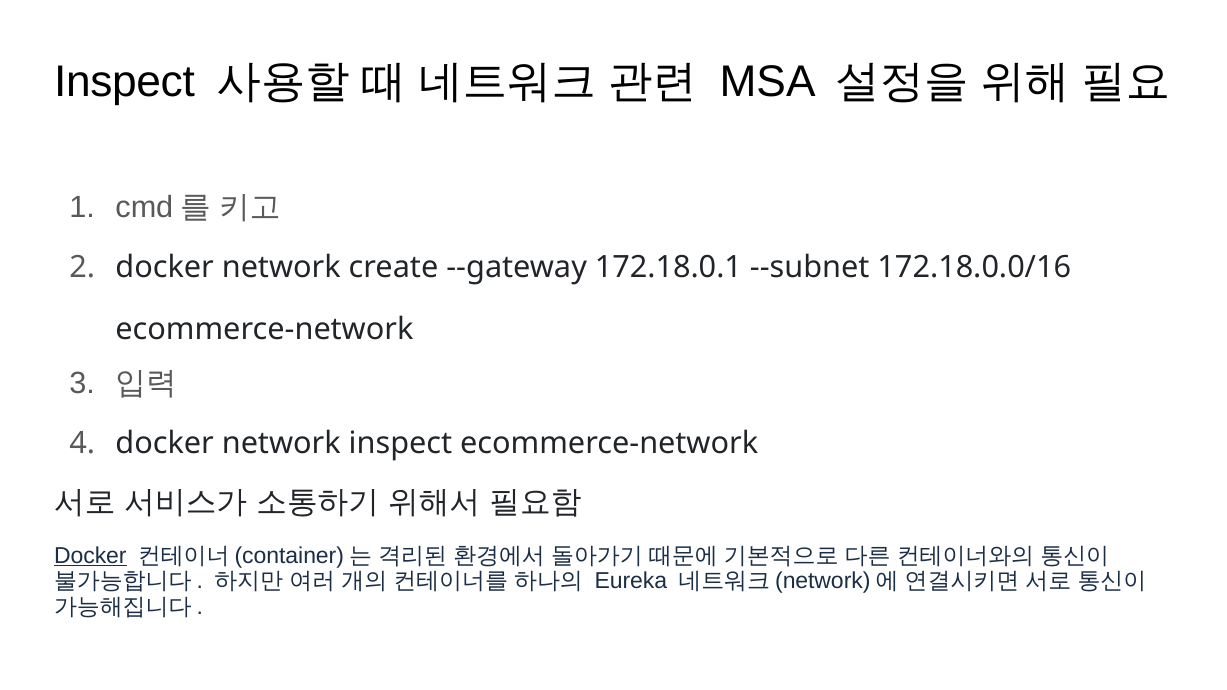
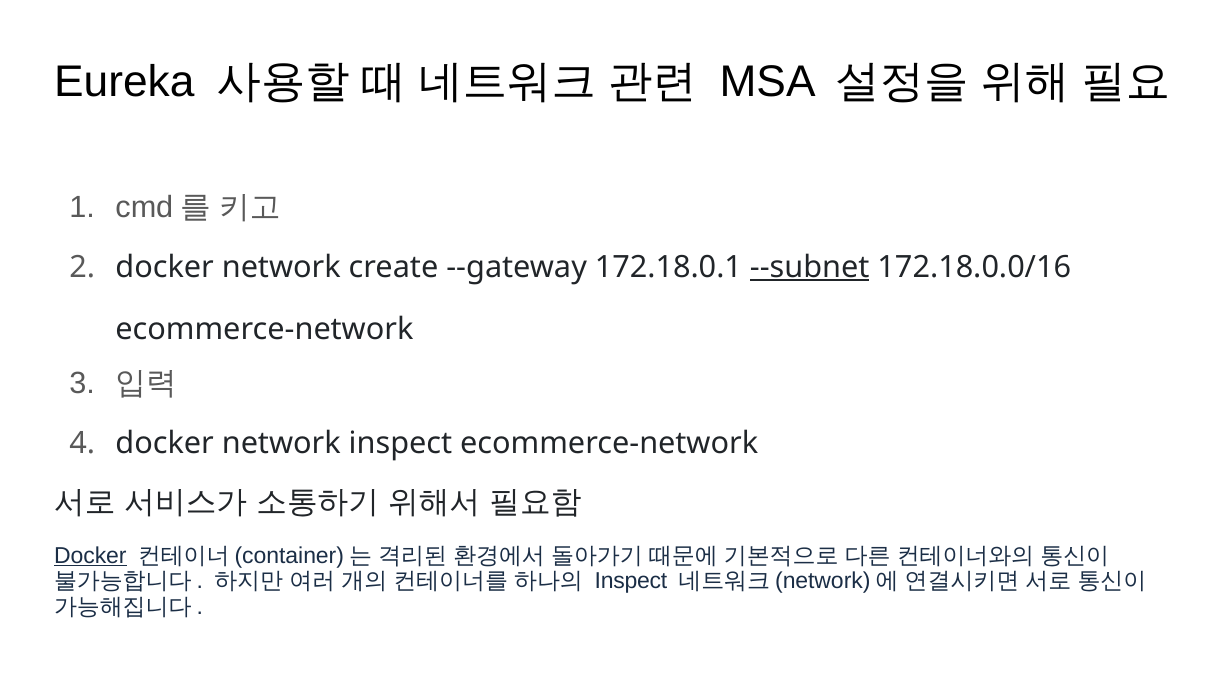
Inspect at (124, 82): Inspect -> Eureka
--subnet underline: none -> present
Eureka at (631, 581): Eureka -> Inspect
